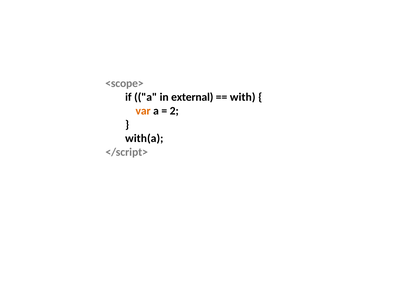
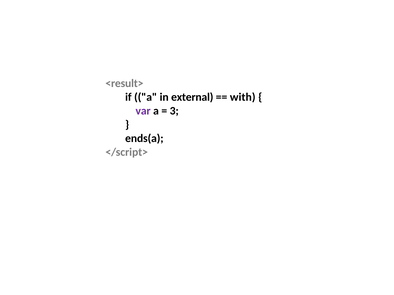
<scope>: <scope> -> <result>
var colour: orange -> purple
2: 2 -> 3
with(a: with(a -> ends(a
